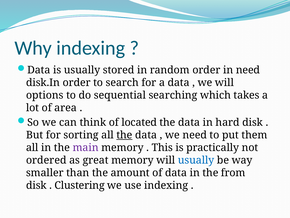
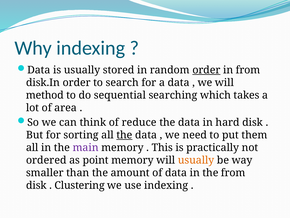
order at (206, 70) underline: none -> present
in need: need -> from
options: options -> method
located: located -> reduce
great: great -> point
usually at (196, 160) colour: blue -> orange
